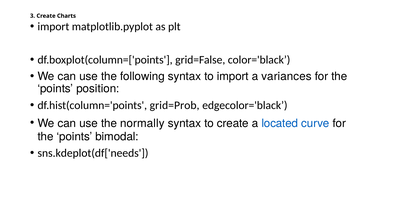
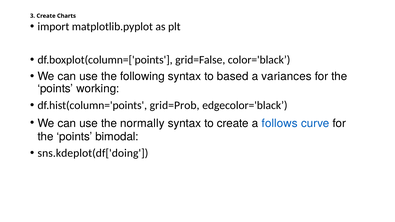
to import: import -> based
position: position -> working
located: located -> follows
sns.kdeplot(df['needs: sns.kdeplot(df['needs -> sns.kdeplot(df['doing
